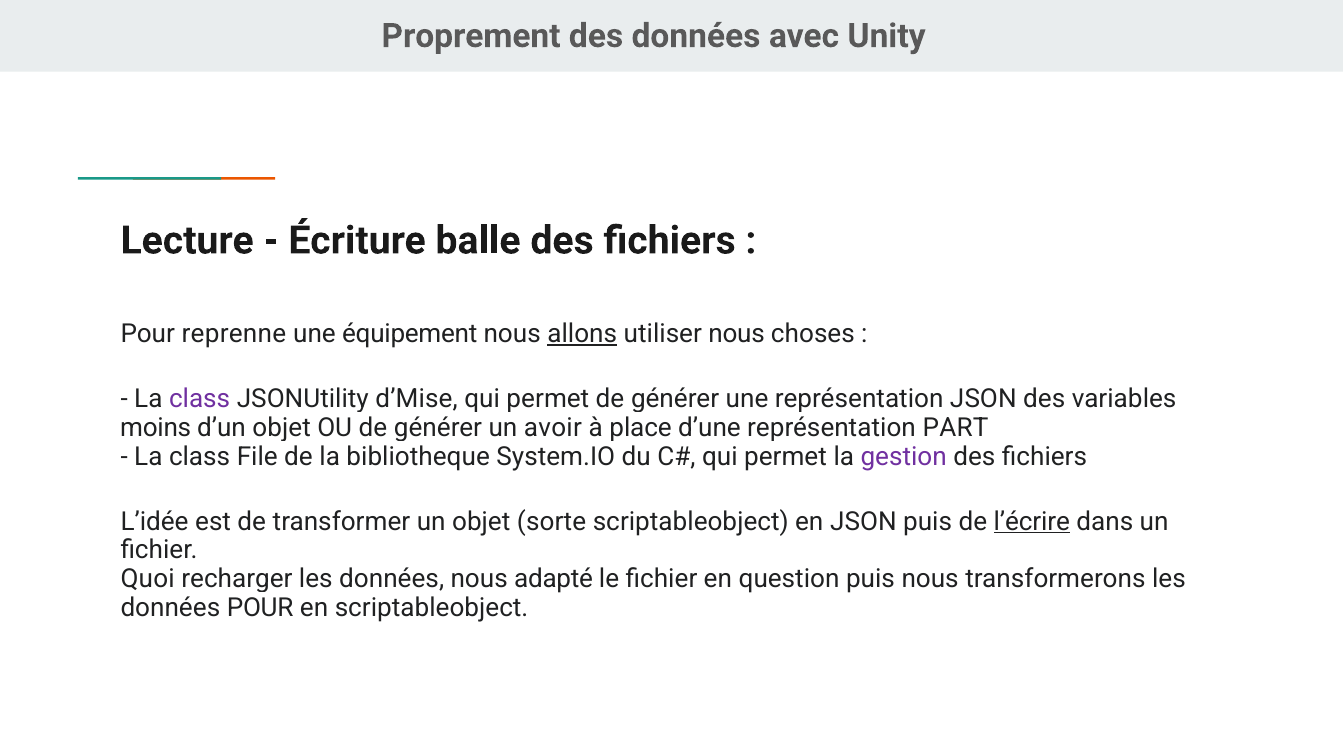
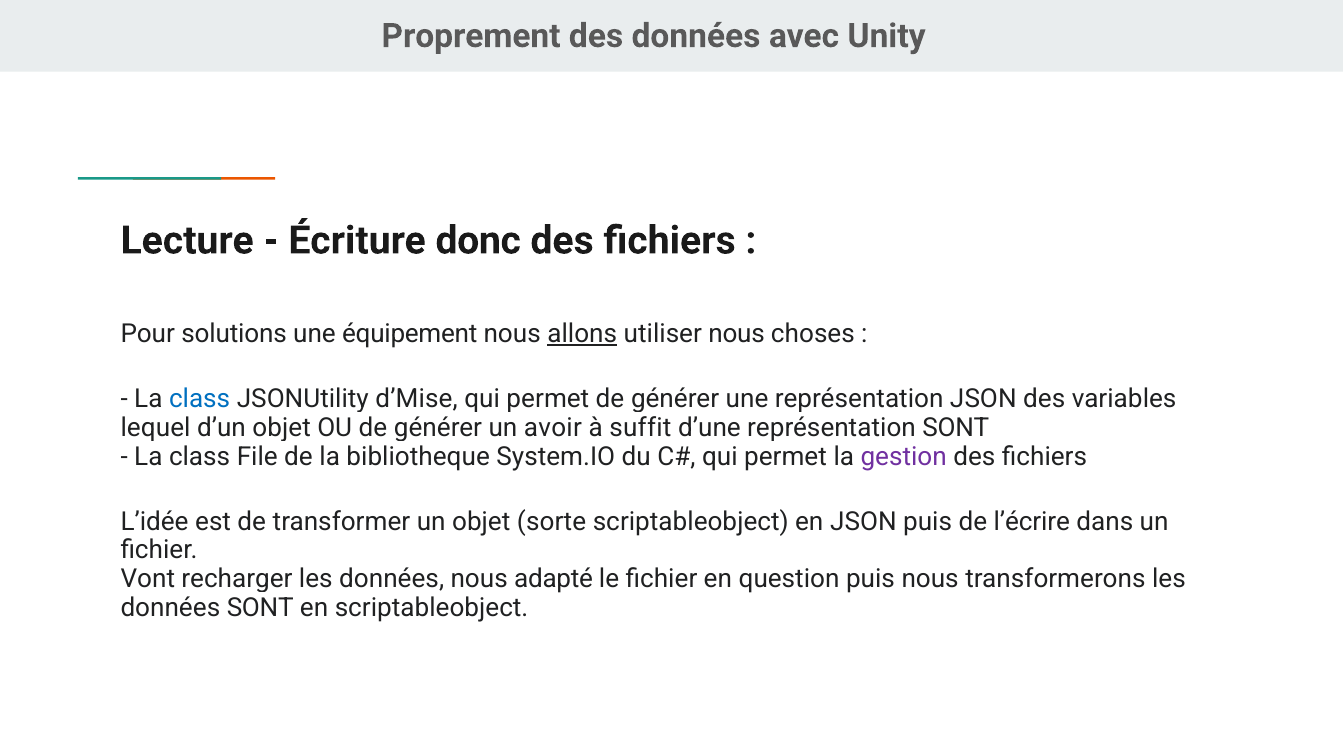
balle: balle -> donc
reprenne: reprenne -> solutions
class at (200, 399) colour: purple -> blue
moins: moins -> lequel
place: place -> suffit
représentation PART: PART -> SONT
l’écrire underline: present -> none
Quoi: Quoi -> Vont
données POUR: POUR -> SONT
